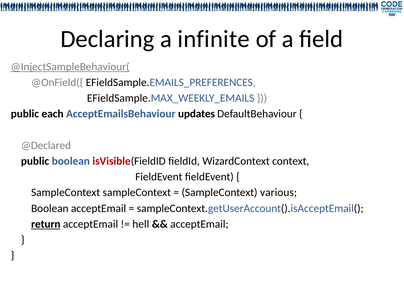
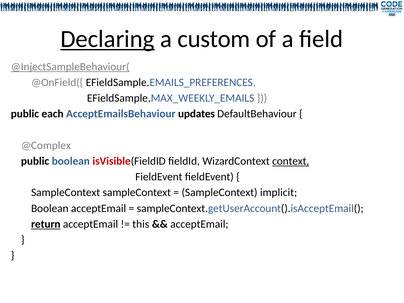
Declaring underline: none -> present
infinite: infinite -> custom
@Declared: @Declared -> @Complex
context underline: none -> present
various: various -> implicit
hell: hell -> this
